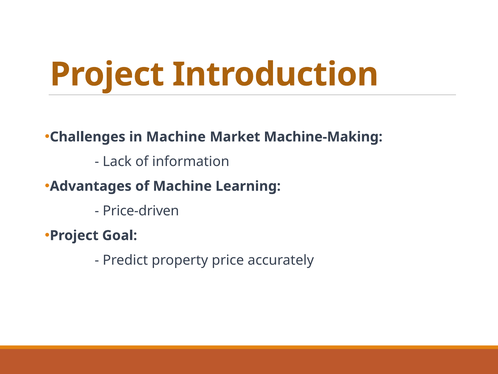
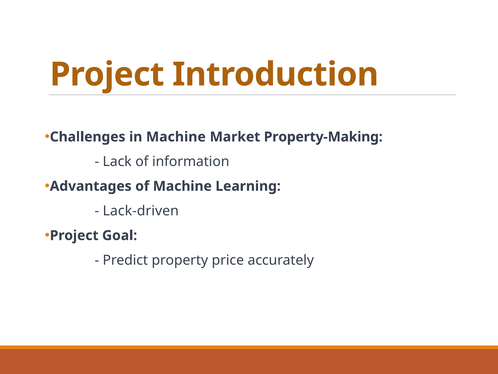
Machine-Making: Machine-Making -> Property-Making
Price-driven: Price-driven -> Lack-driven
